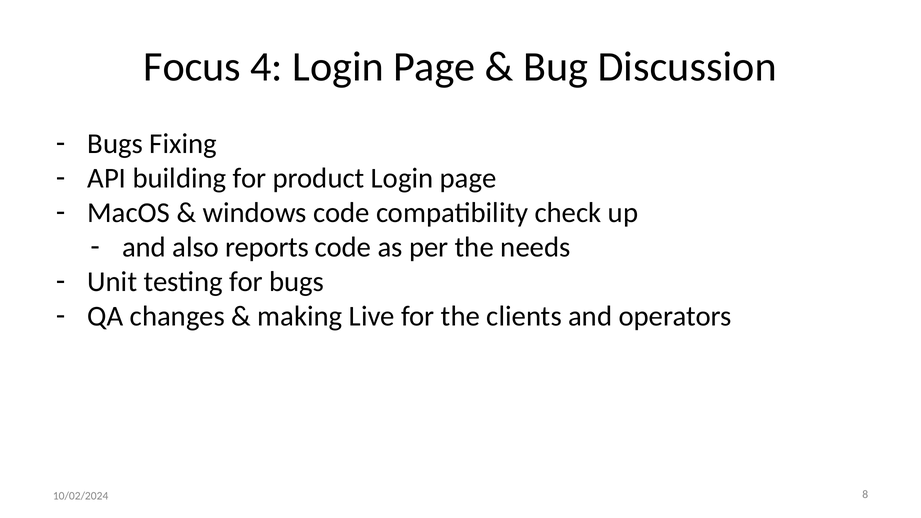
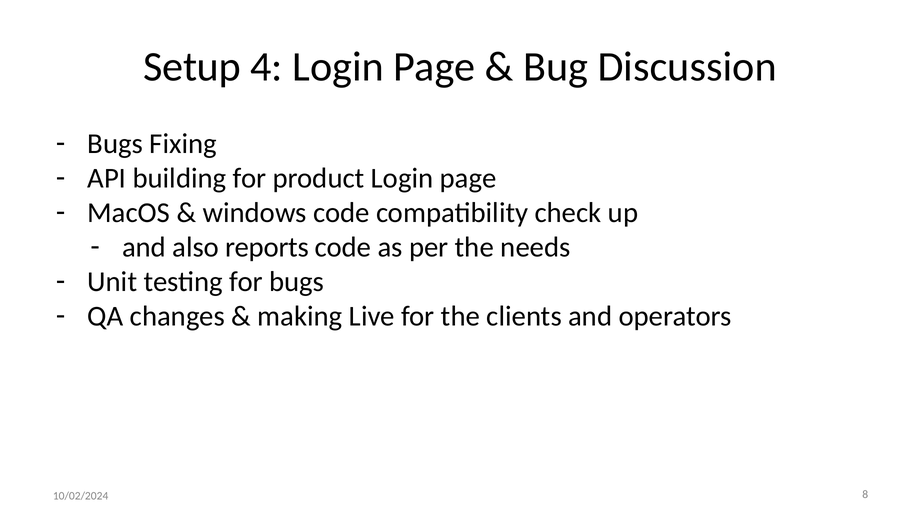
Focus: Focus -> Setup
